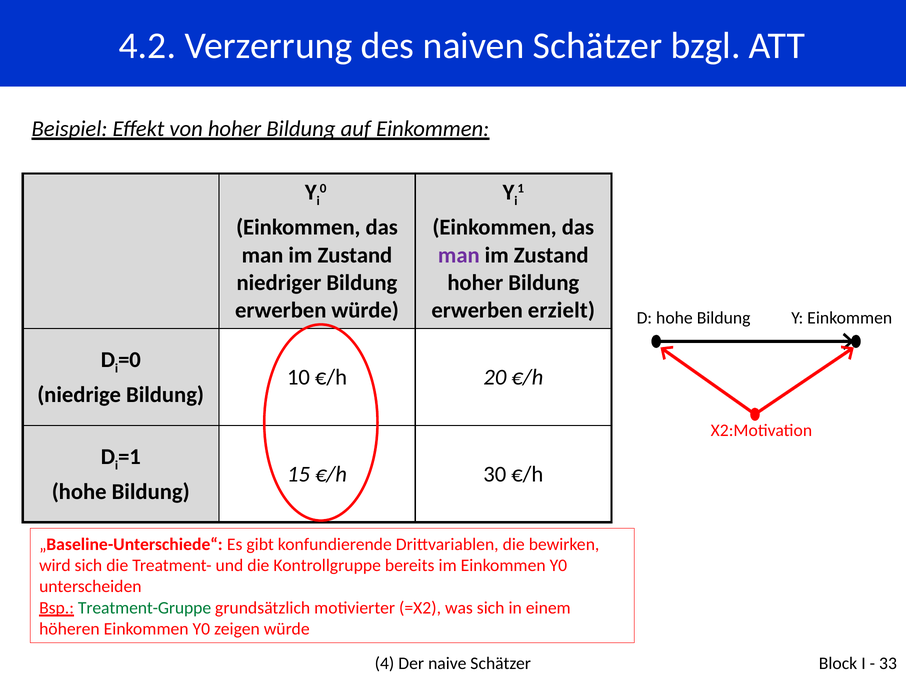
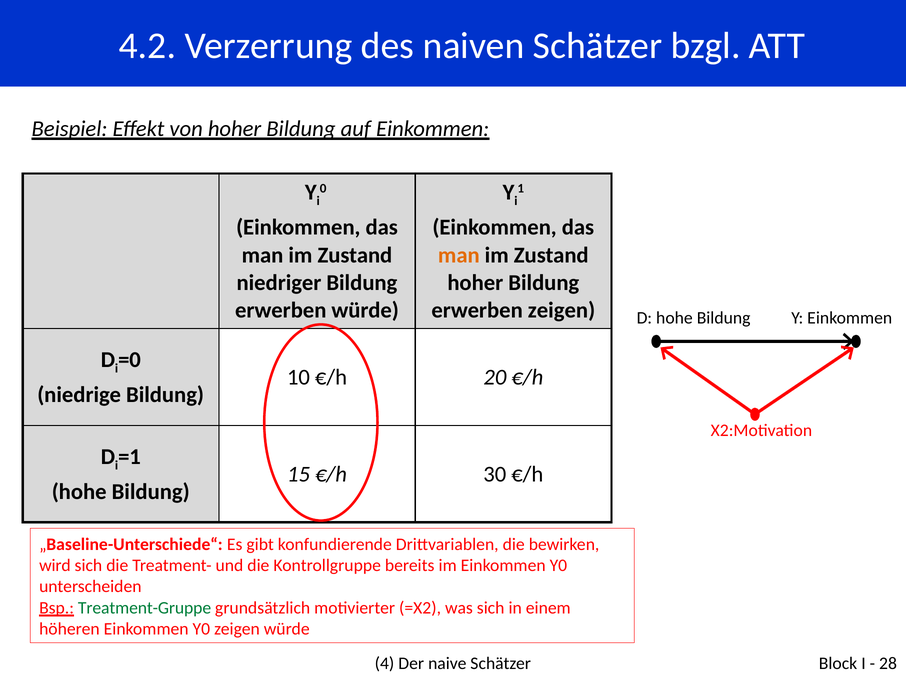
man at (459, 255) colour: purple -> orange
erwerben erzielt: erzielt -> zeigen
33: 33 -> 28
